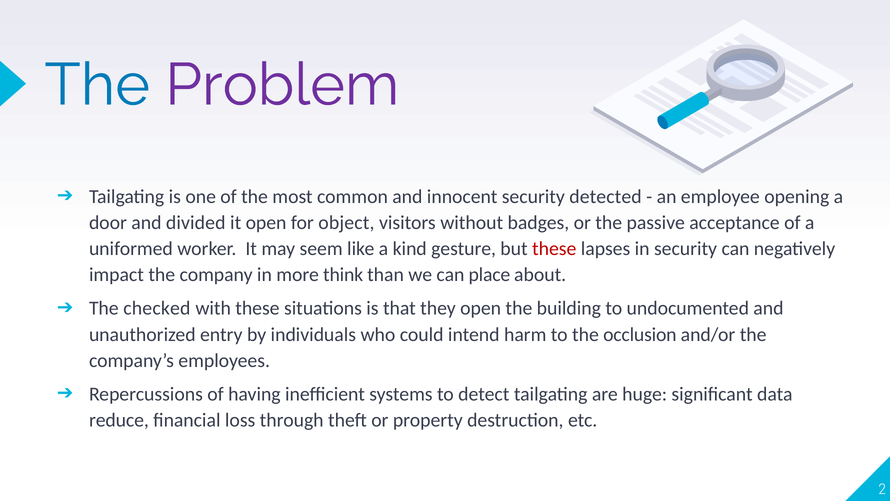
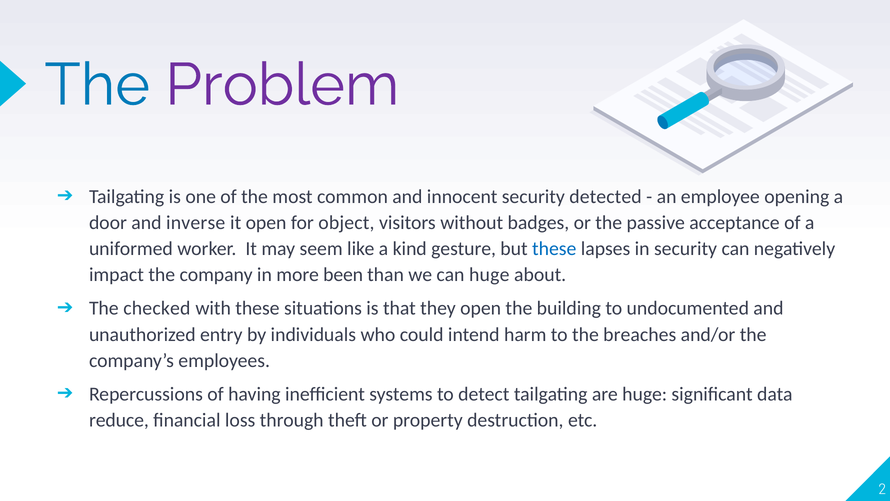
divided: divided -> inverse
these at (554, 249) colour: red -> blue
think: think -> been
can place: place -> huge
occlusion: occlusion -> breaches
